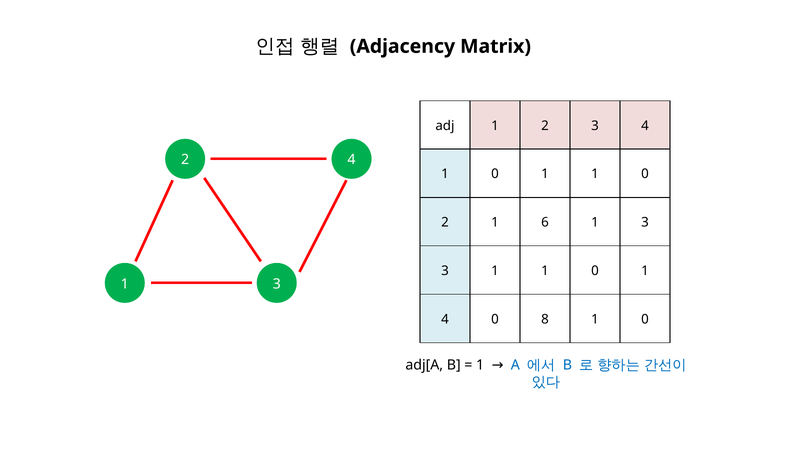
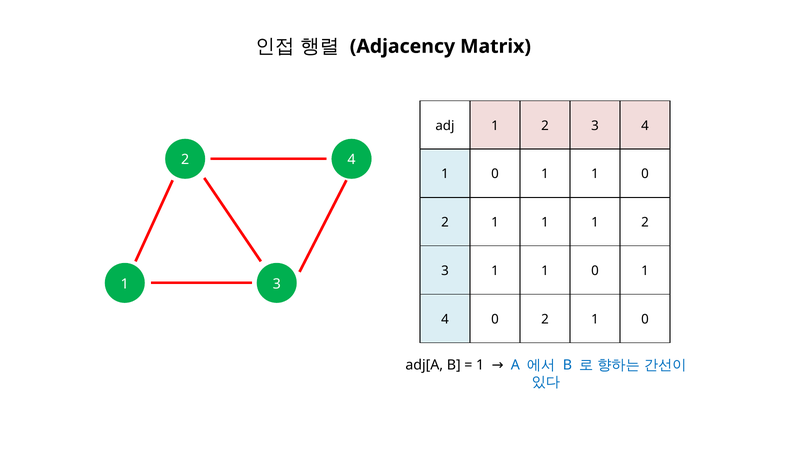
2 1 6: 6 -> 1
3 at (645, 222): 3 -> 2
4 0 8: 8 -> 2
